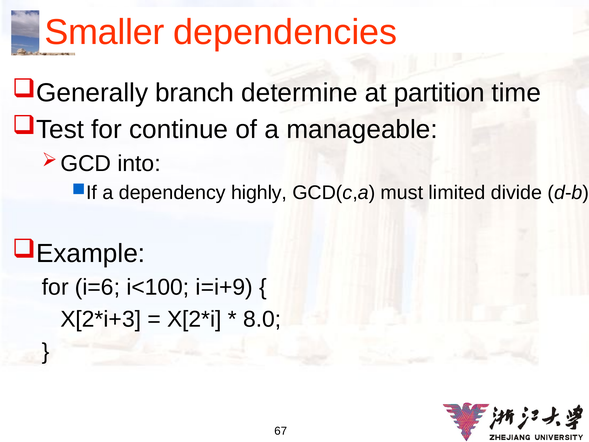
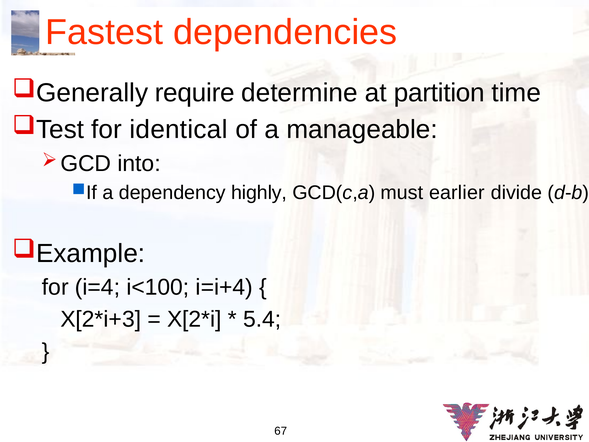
Smaller: Smaller -> Fastest
branch: branch -> require
continue: continue -> identical
limited: limited -> earlier
i=6: i=6 -> i=4
i=i+9: i=i+9 -> i=i+4
8.0: 8.0 -> 5.4
